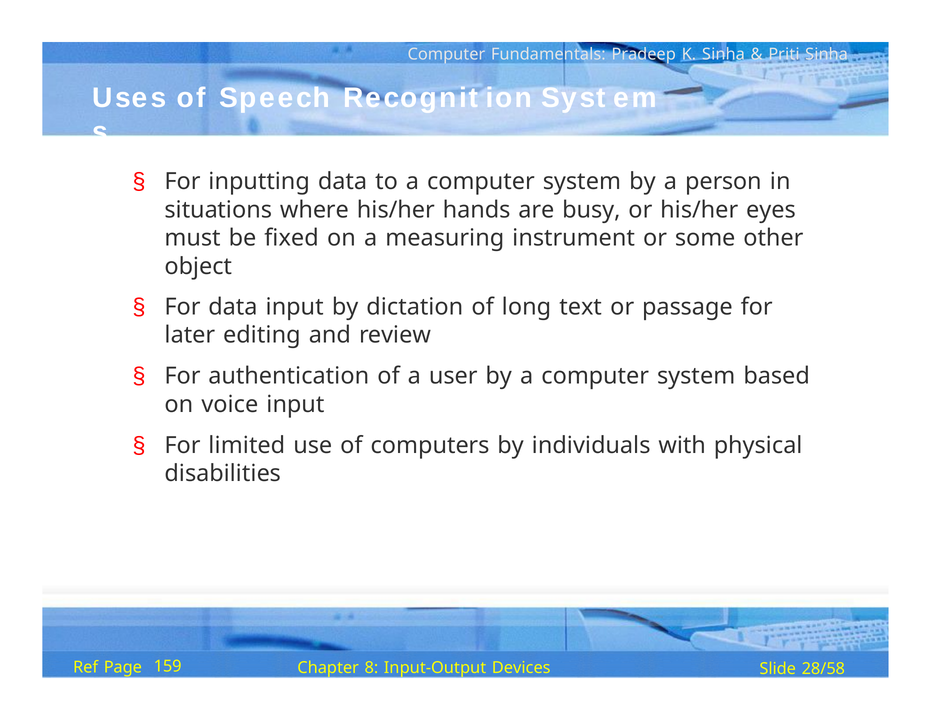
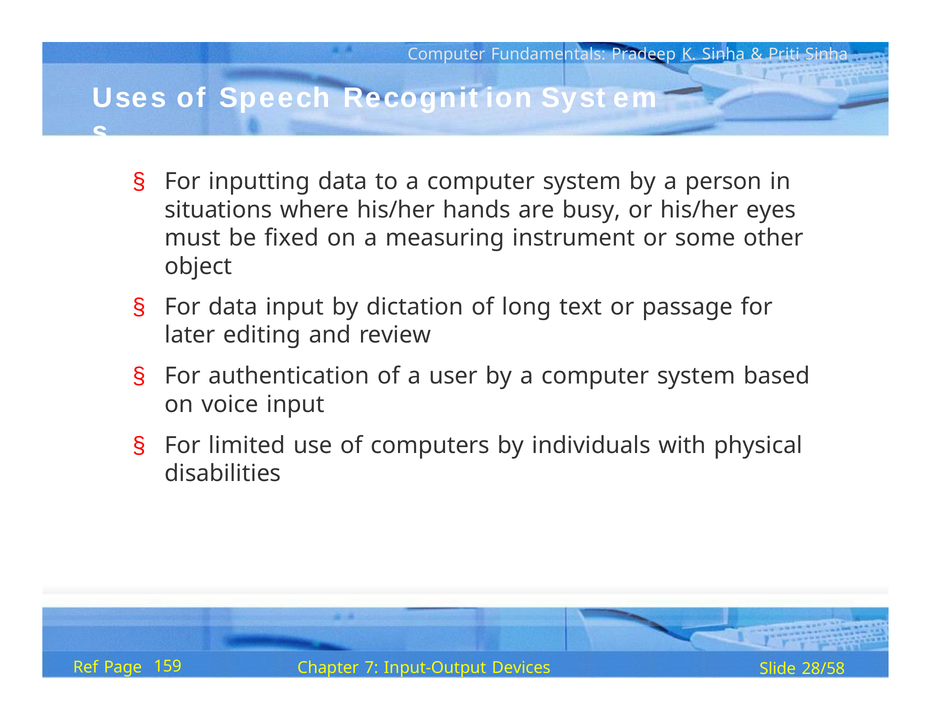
8: 8 -> 7
